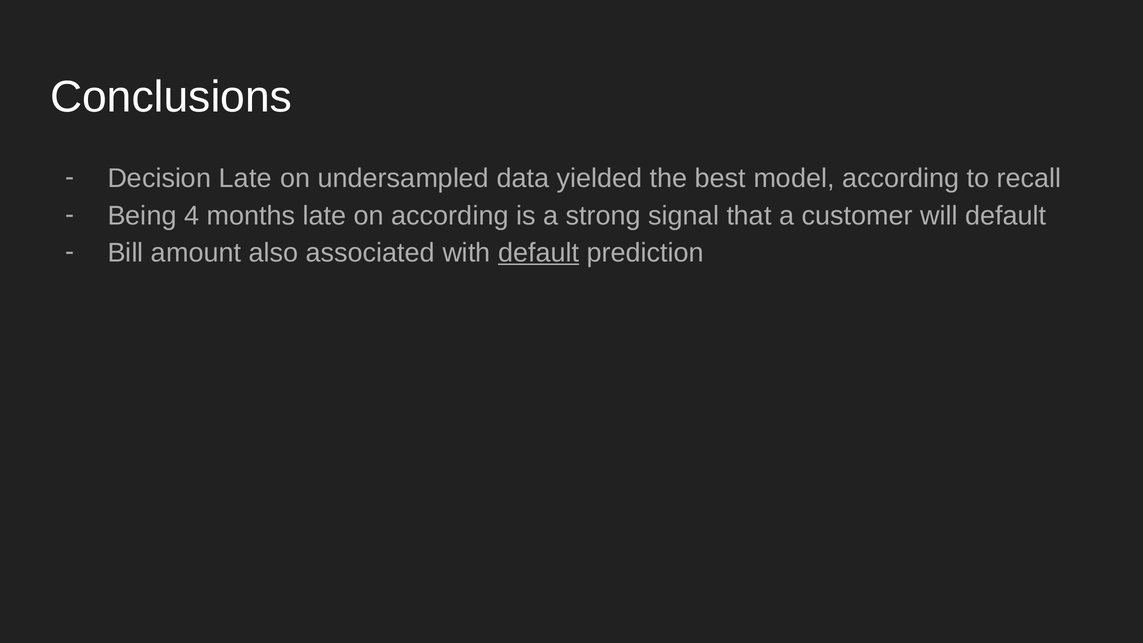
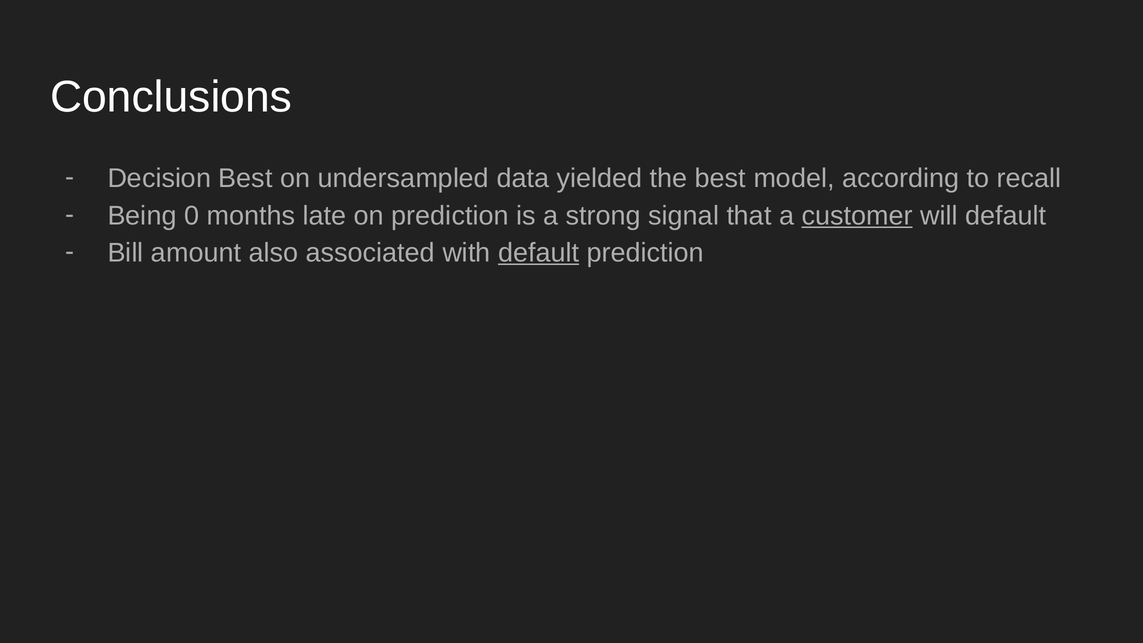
Decision Late: Late -> Best
4: 4 -> 0
on according: according -> prediction
customer underline: none -> present
